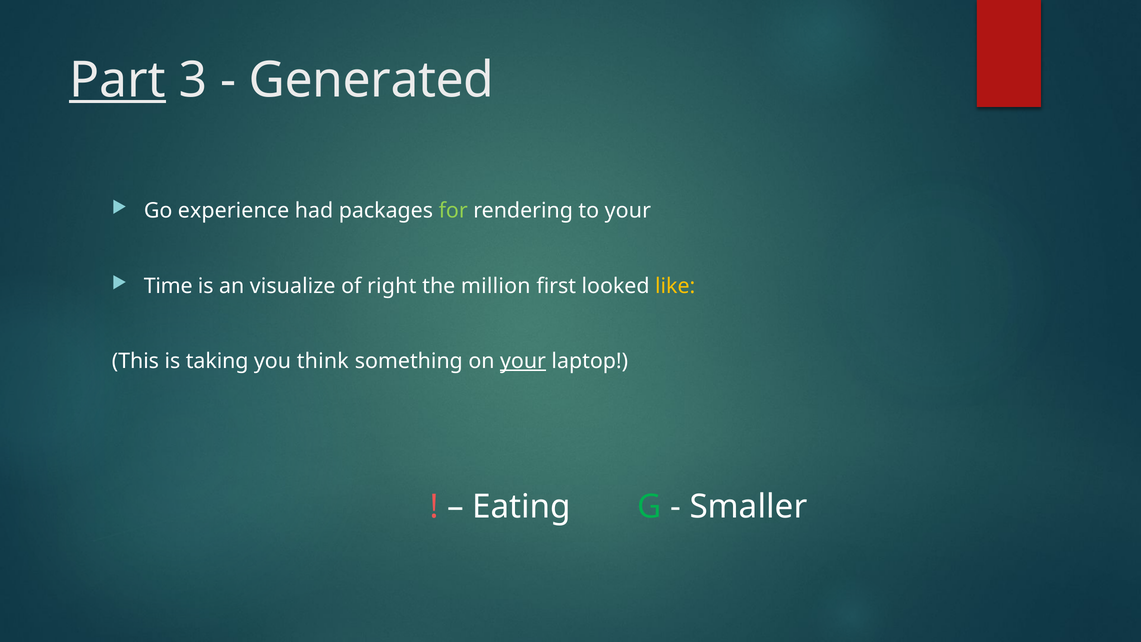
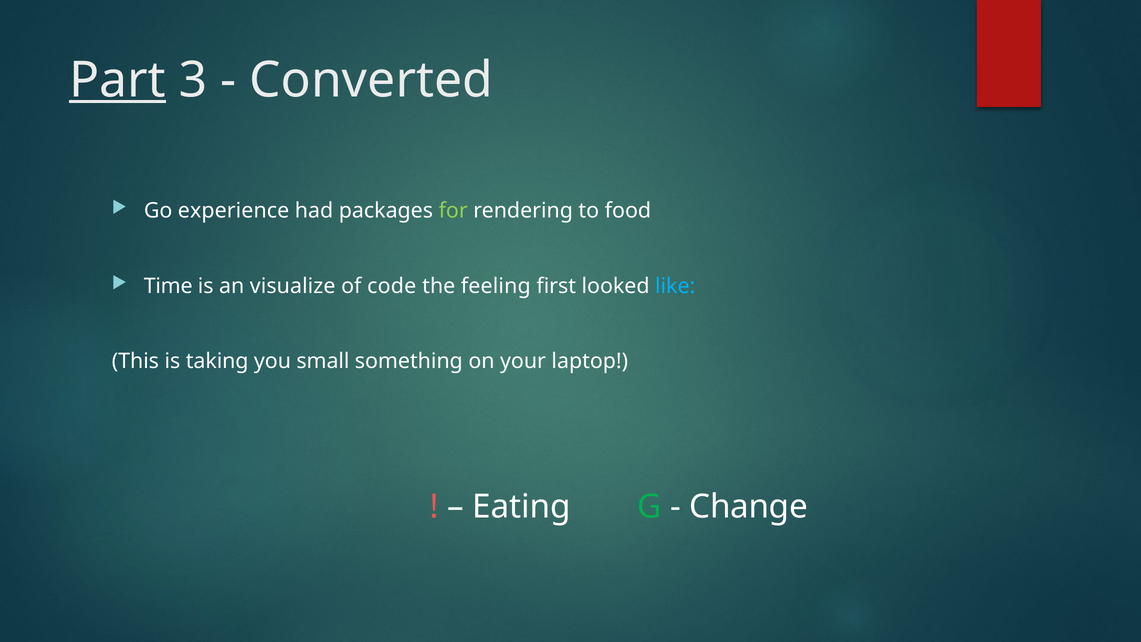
Generated: Generated -> Converted
to your: your -> food
right: right -> code
million: million -> feeling
like colour: yellow -> light blue
think: think -> small
your at (523, 361) underline: present -> none
Smaller: Smaller -> Change
